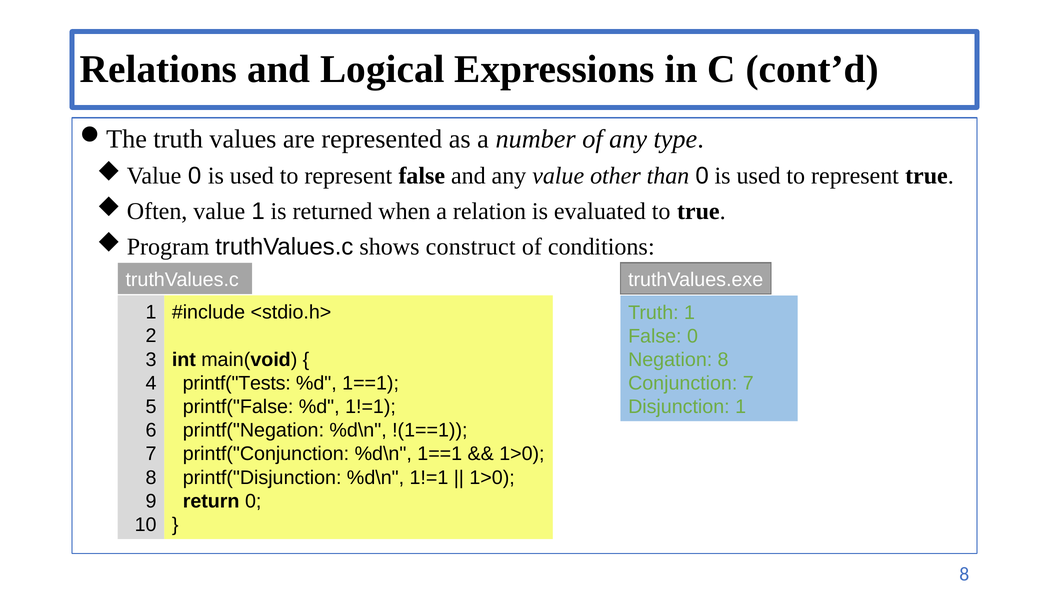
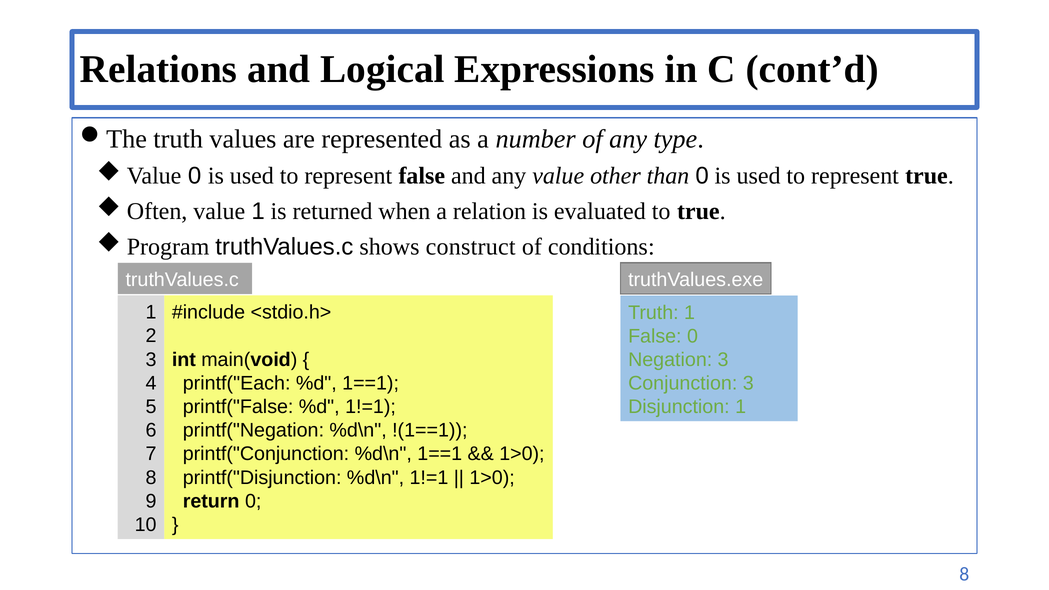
Negation 8: 8 -> 3
printf("Tests: printf("Tests -> printf("Each
Conjunction 7: 7 -> 3
